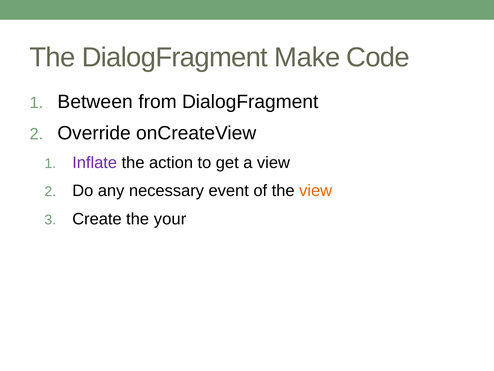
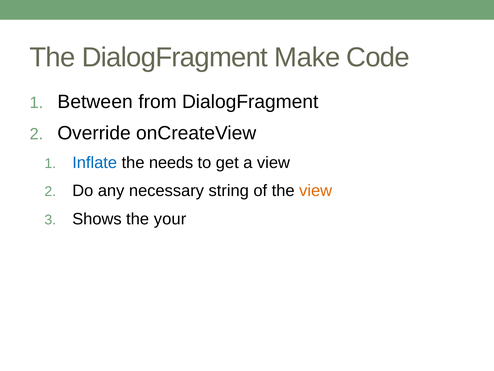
Inflate colour: purple -> blue
action: action -> needs
event: event -> string
Create: Create -> Shows
